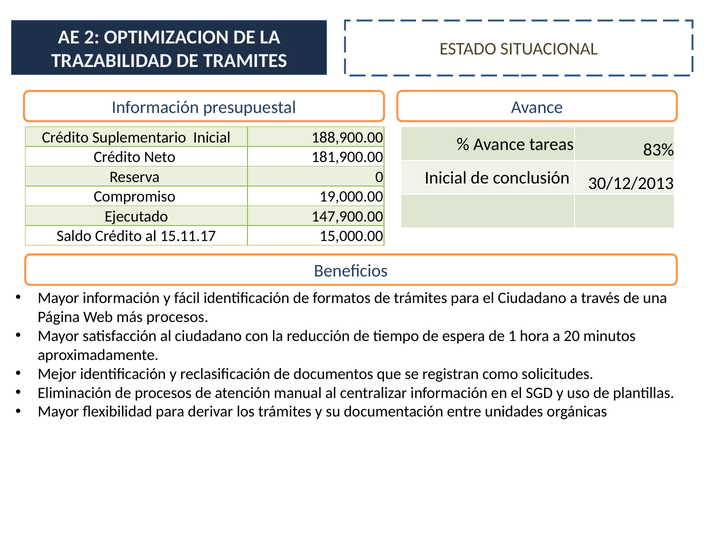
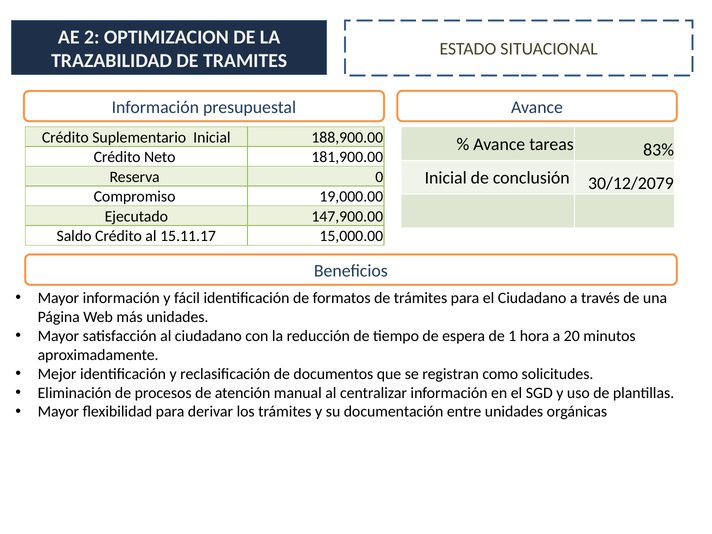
30/12/2013: 30/12/2013 -> 30/12/2079
más procesos: procesos -> unidades
